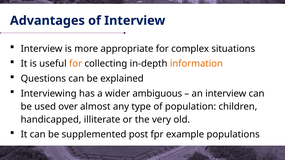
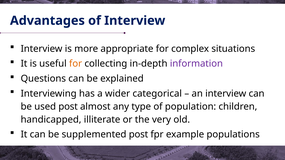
information colour: orange -> purple
ambiguous: ambiguous -> categorical
used over: over -> post
